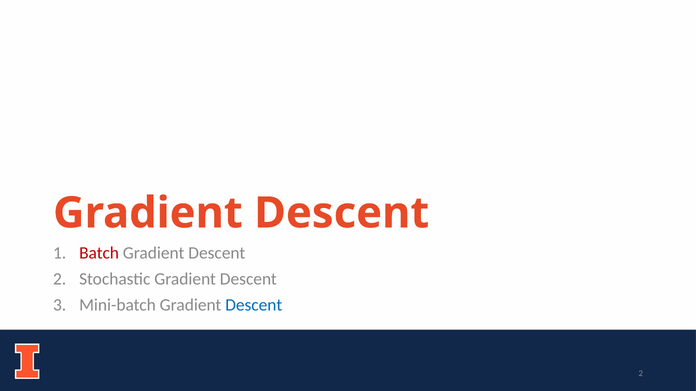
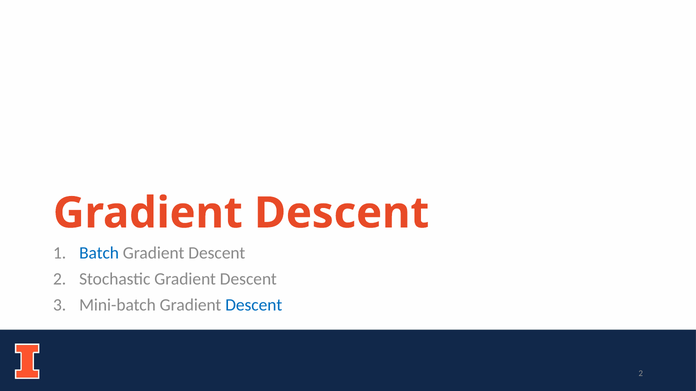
Batch colour: red -> blue
